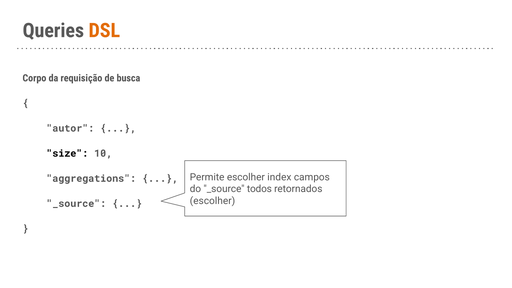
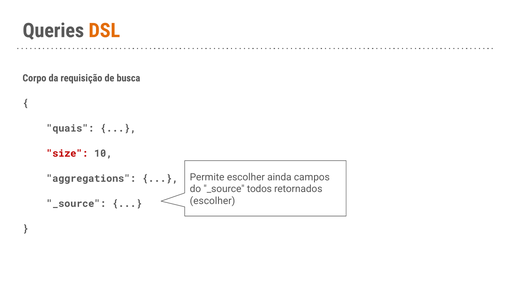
autor: autor -> quais
size colour: black -> red
index: index -> ainda
